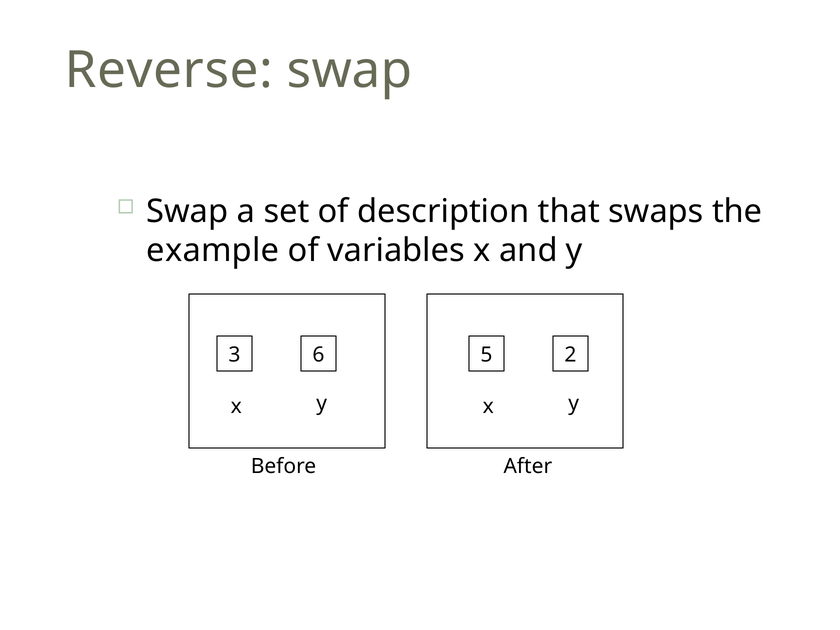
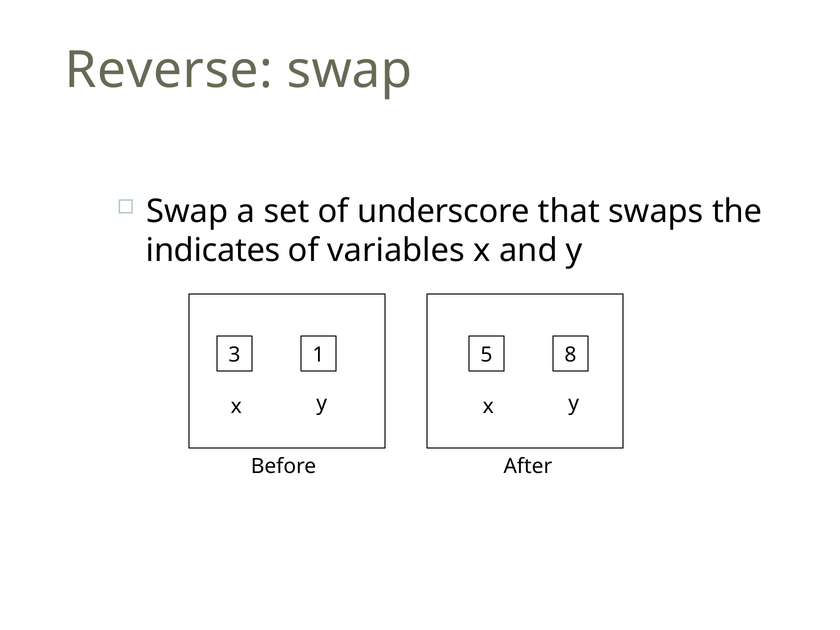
description: description -> underscore
example: example -> indicates
6: 6 -> 1
2: 2 -> 8
